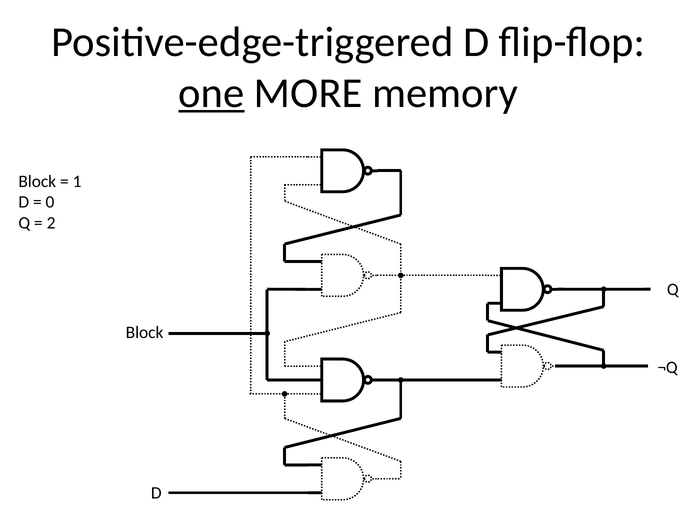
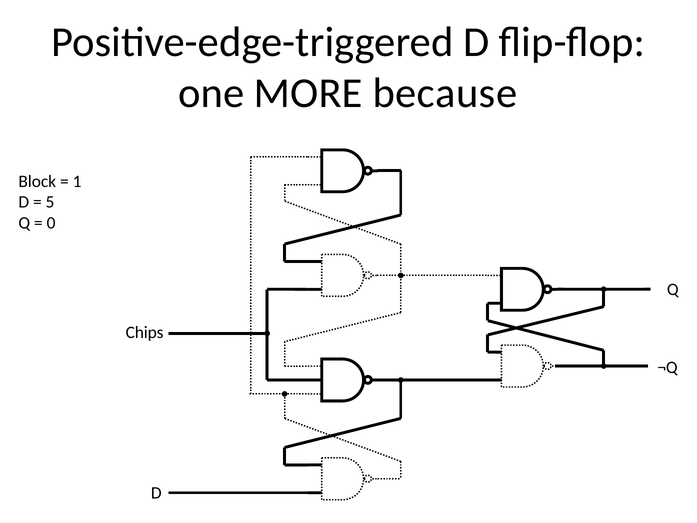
one underline: present -> none
memory: memory -> because
0: 0 -> 5
2: 2 -> 0
Block at (145, 332): Block -> Chips
